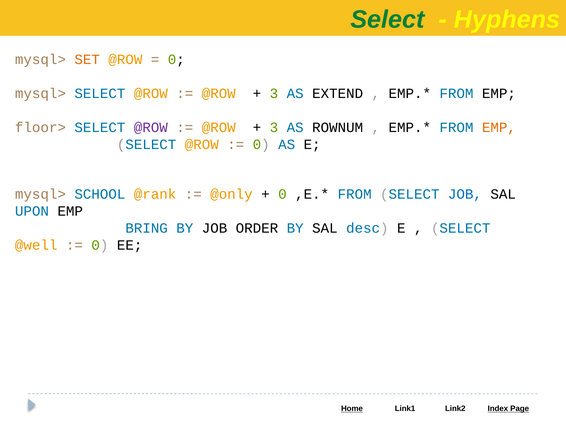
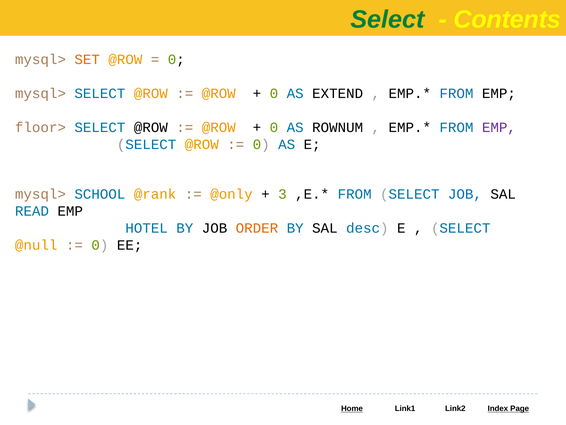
Hyphens: Hyphens -> Contents
3 at (274, 93): 3 -> 0
@ROW at (151, 127) colour: purple -> black
3 at (274, 127): 3 -> 0
EMP at (499, 127) colour: orange -> purple
0 at (282, 194): 0 -> 3
UPON: UPON -> READ
BRING: BRING -> HOTEL
ORDER colour: black -> orange
@well: @well -> @null
